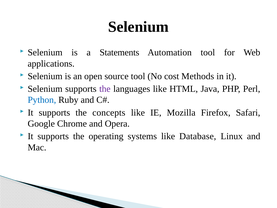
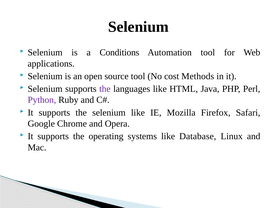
Statements: Statements -> Conditions
Python colour: blue -> purple
the concepts: concepts -> selenium
